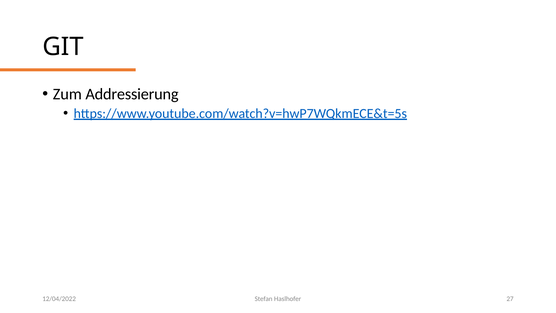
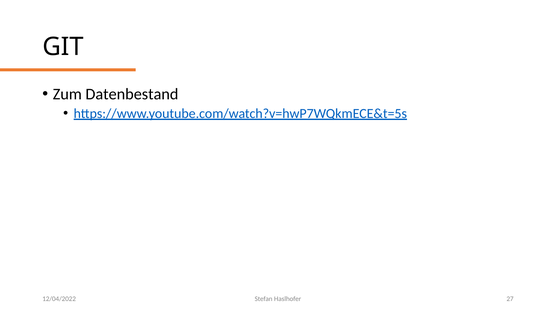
Addressierung: Addressierung -> Datenbestand
